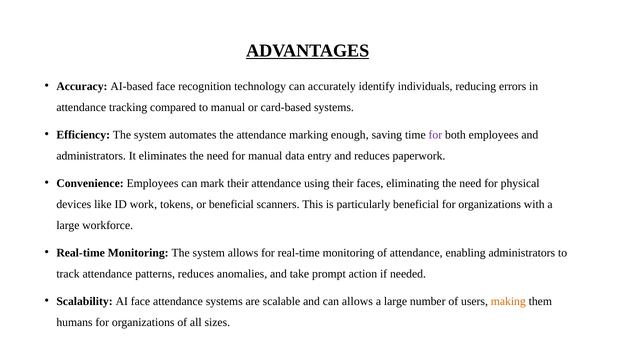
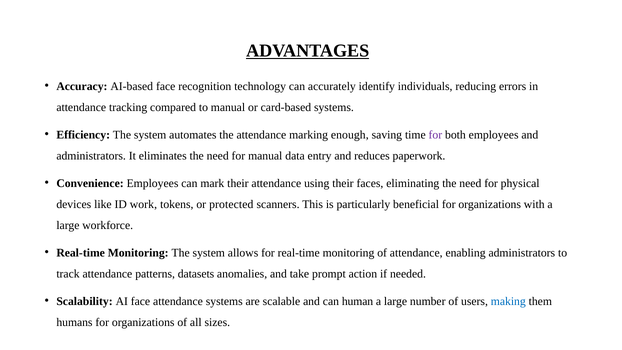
or beneficial: beneficial -> protected
patterns reduces: reduces -> datasets
can allows: allows -> human
making colour: orange -> blue
